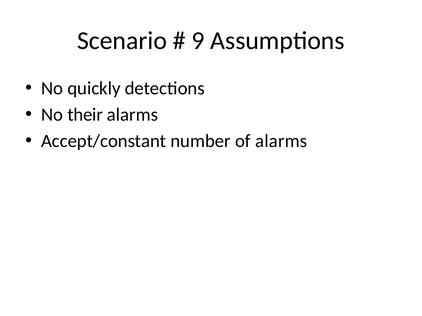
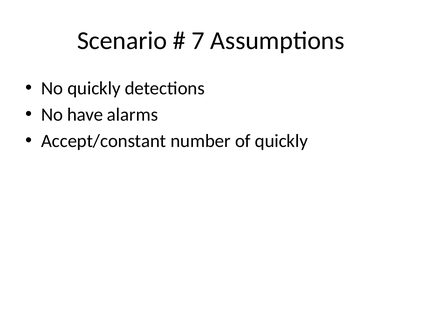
9: 9 -> 7
their: their -> have
of alarms: alarms -> quickly
